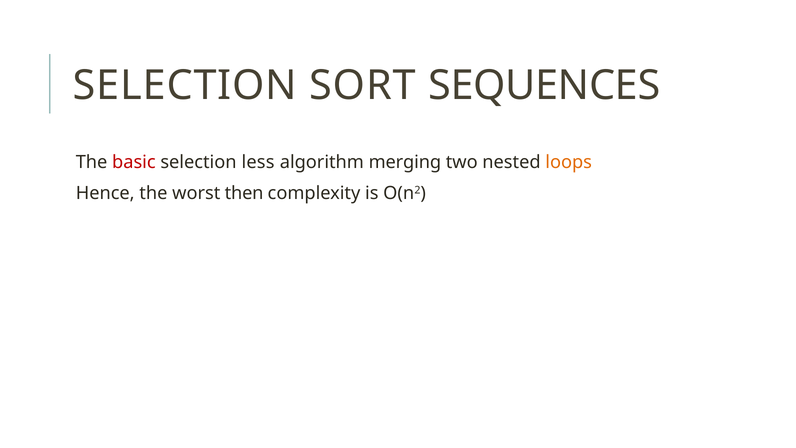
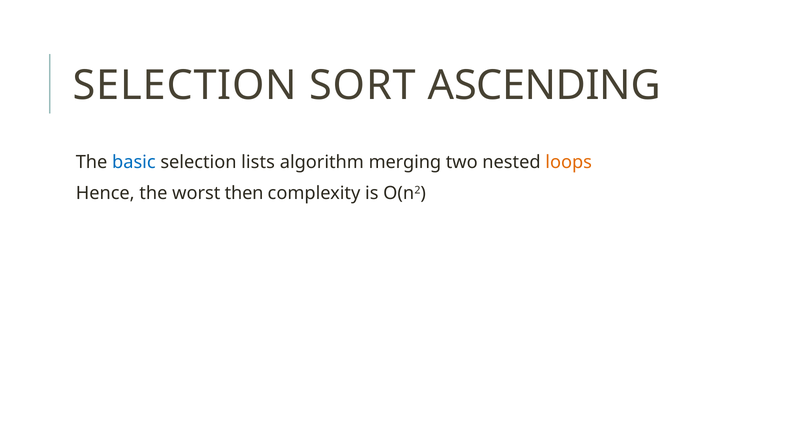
SEQUENCES: SEQUENCES -> ASCENDING
basic colour: red -> blue
less: less -> lists
